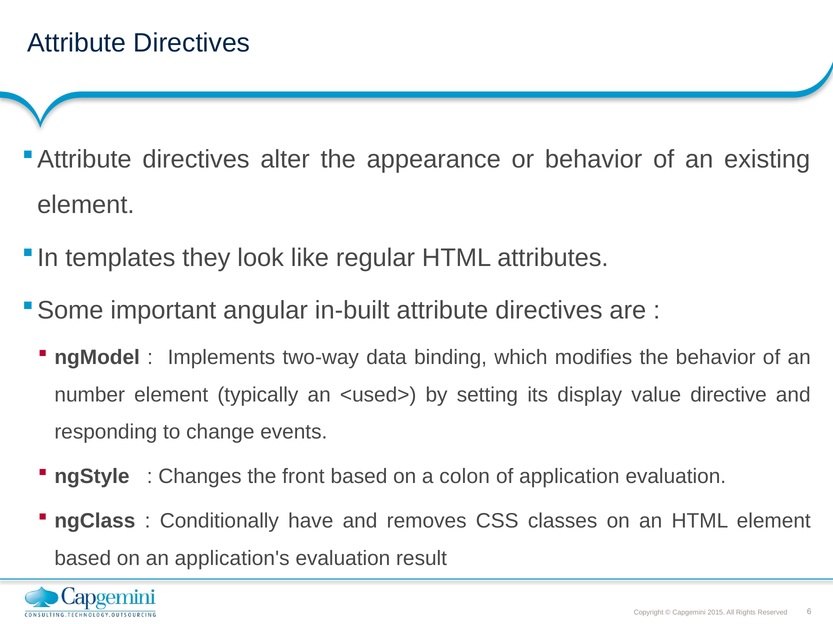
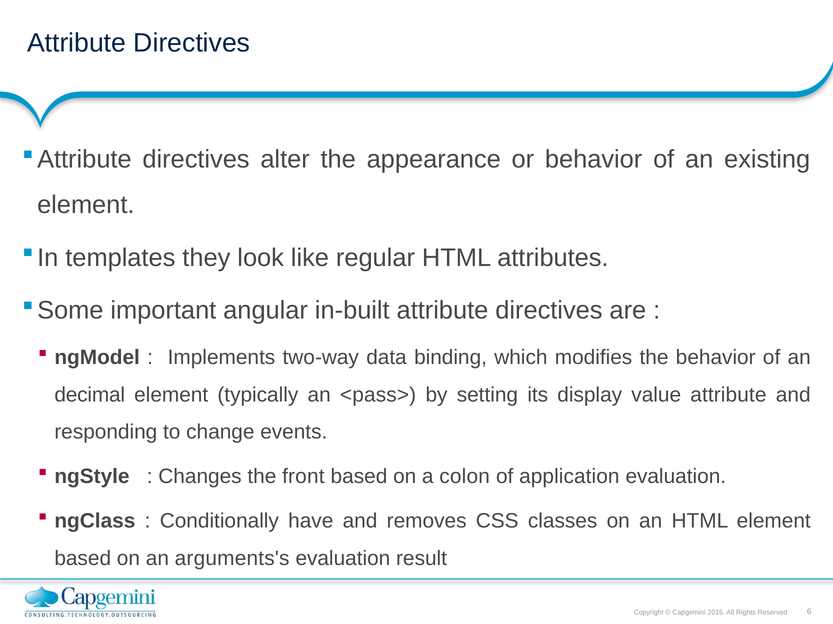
number: number -> decimal
<used>: <used> -> <pass>
value directive: directive -> attribute
application's: application's -> arguments's
